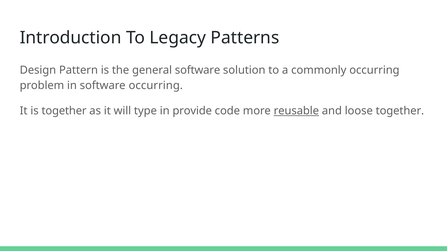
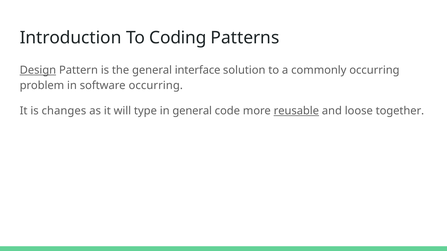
Legacy: Legacy -> Coding
Design underline: none -> present
general software: software -> interface
is together: together -> changes
in provide: provide -> general
